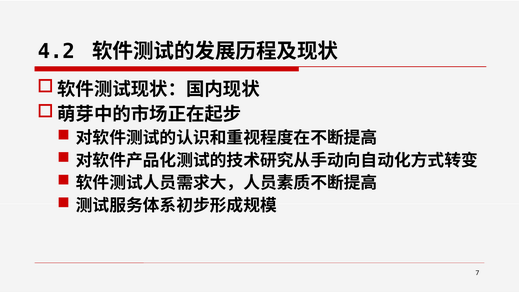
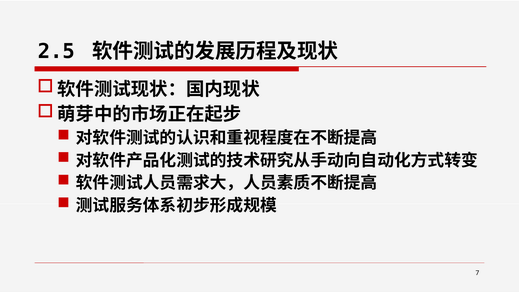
4.2: 4.2 -> 2.5
